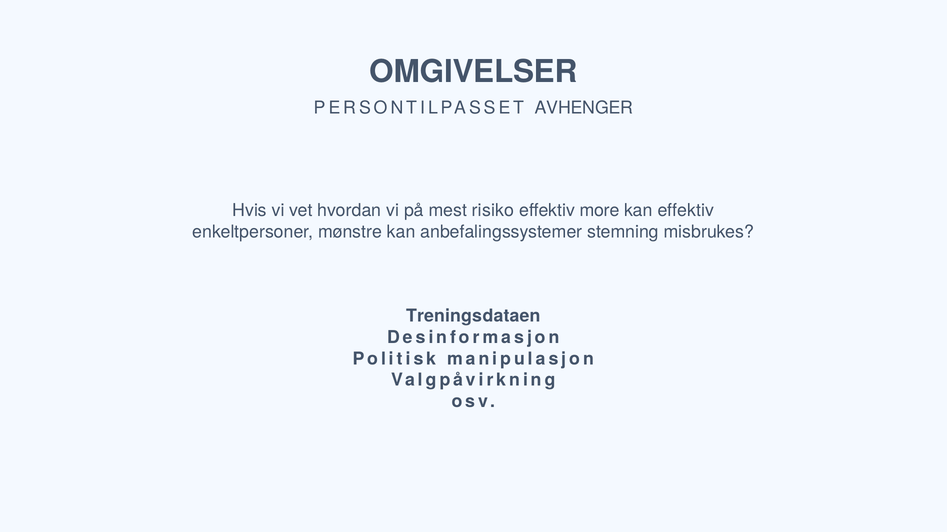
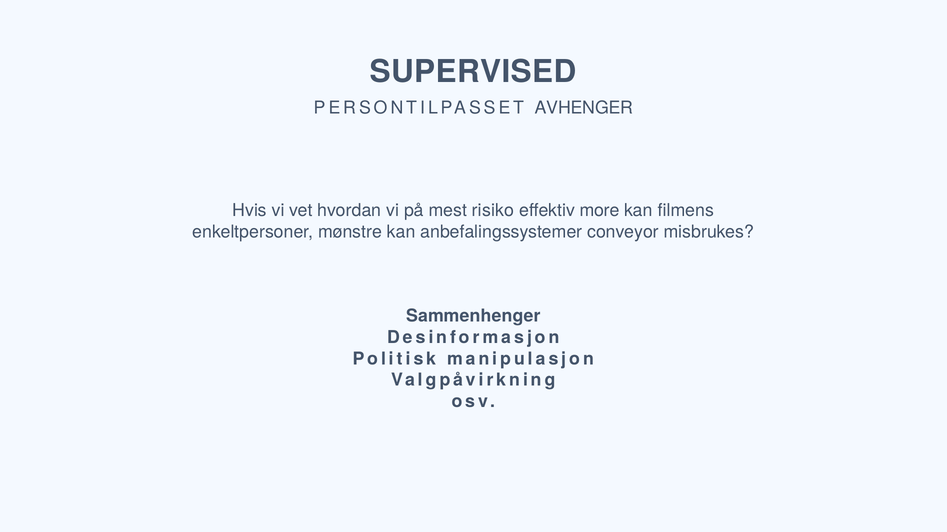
OMGIVELSER: OMGIVELSER -> SUPERVISED
kan effektiv: effektiv -> filmens
stemning: stemning -> conveyor
Treningsdataen: Treningsdataen -> Sammenhenger
